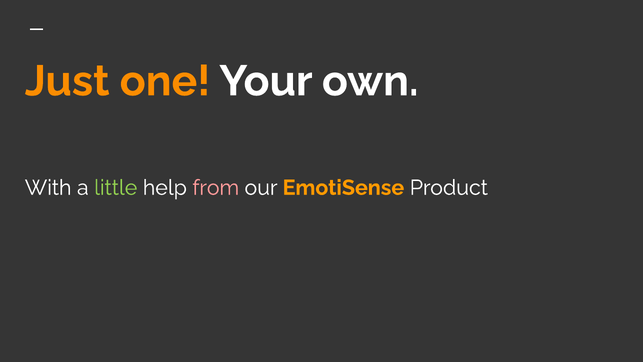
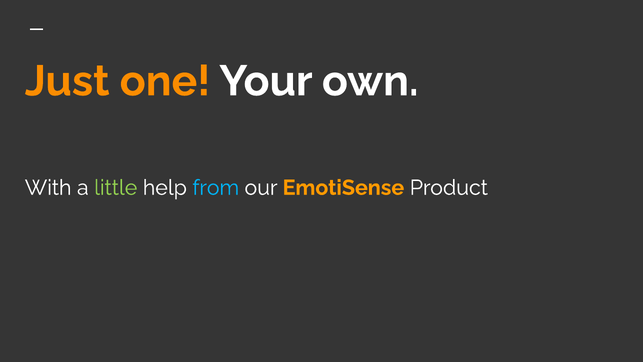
from colour: pink -> light blue
